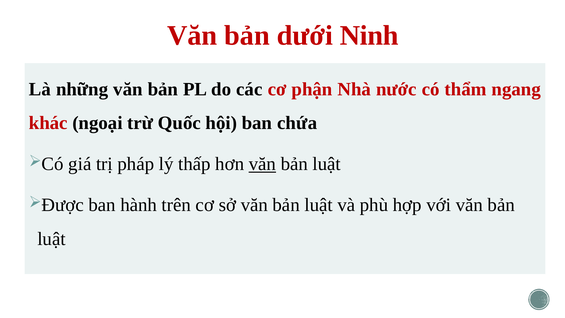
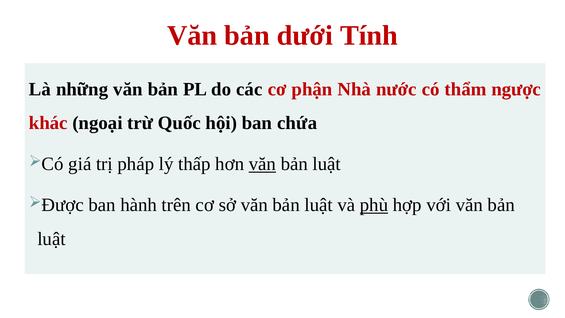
Ninh: Ninh -> Tính
ngang: ngang -> ngược
phù underline: none -> present
